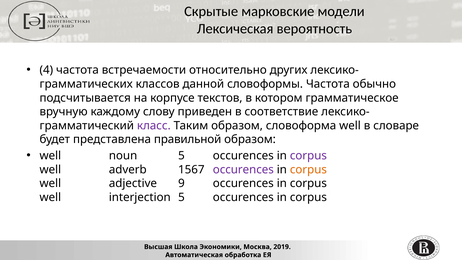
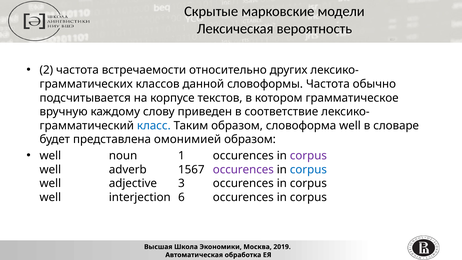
4 at (46, 70): 4 -> 2
класс colour: purple -> blue
правильной: правильной -> омонимией
noun 5: 5 -> 1
corpus at (308, 169) colour: orange -> blue
9: 9 -> 3
interjection 5: 5 -> 6
